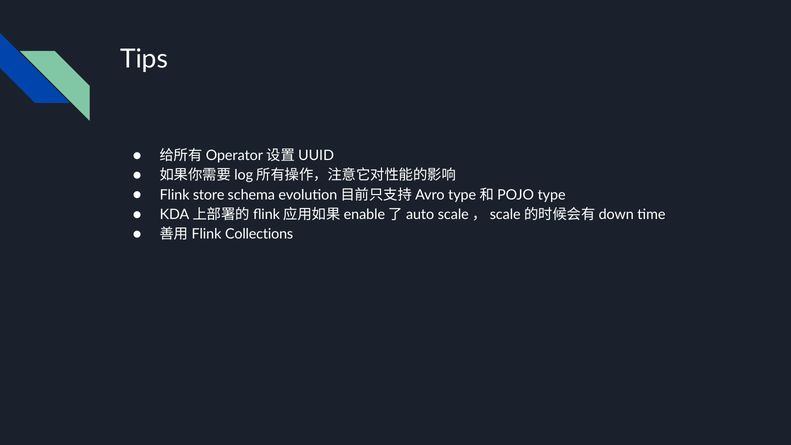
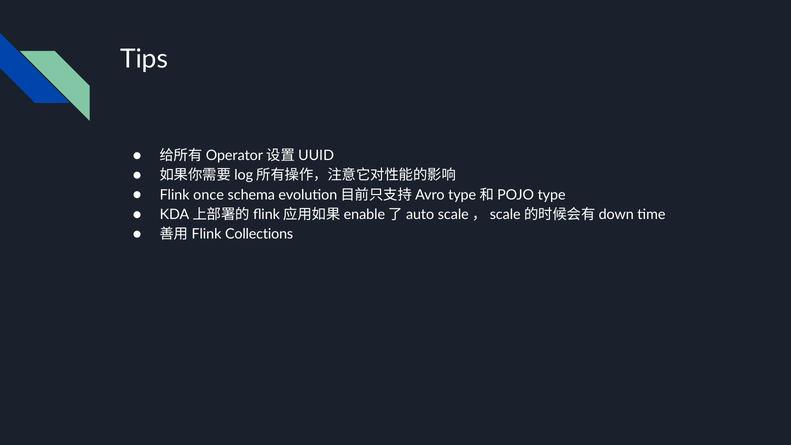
store: store -> once
